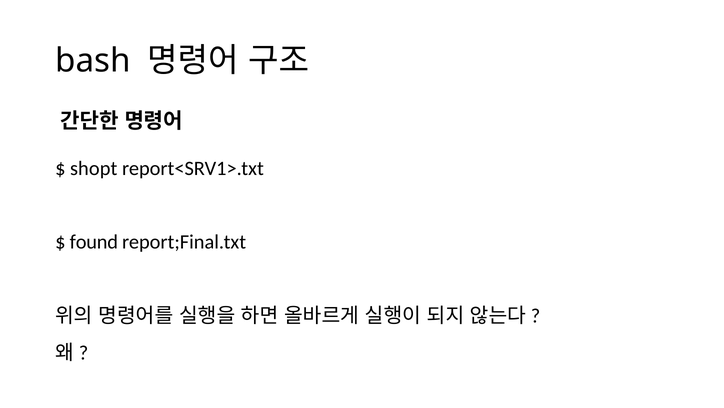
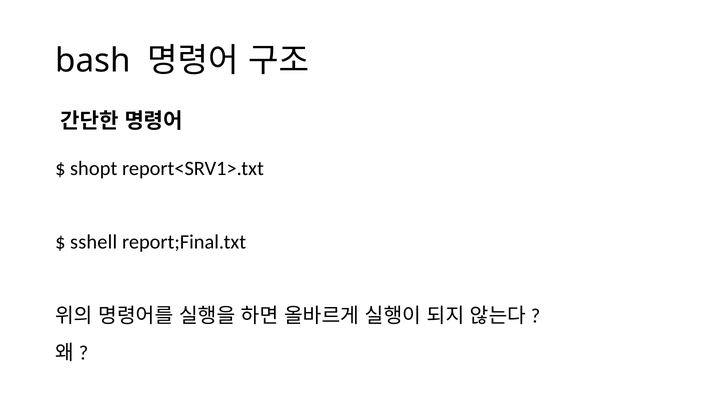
found: found -> sshell
